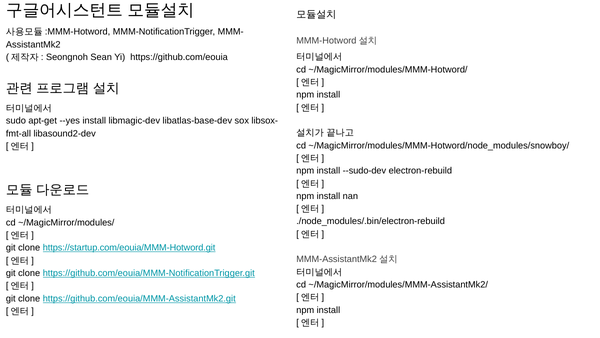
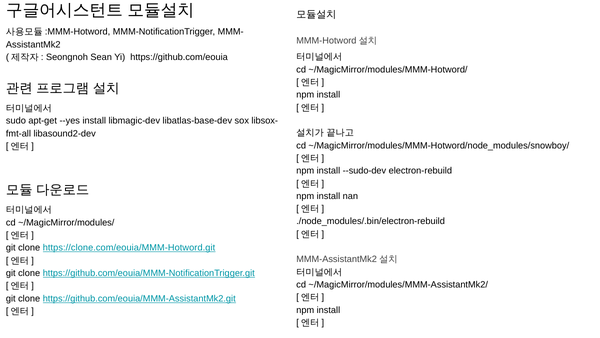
https://startup.com/eouia/MMM-Hotword.git: https://startup.com/eouia/MMM-Hotword.git -> https://clone.com/eouia/MMM-Hotword.git
